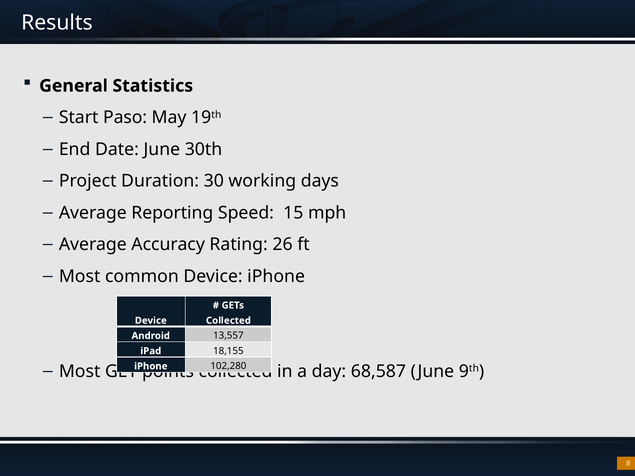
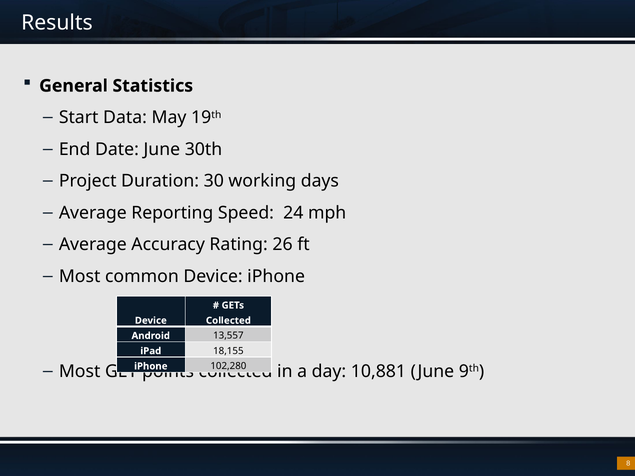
Paso: Paso -> Data
15: 15 -> 24
68,587: 68,587 -> 10,881
